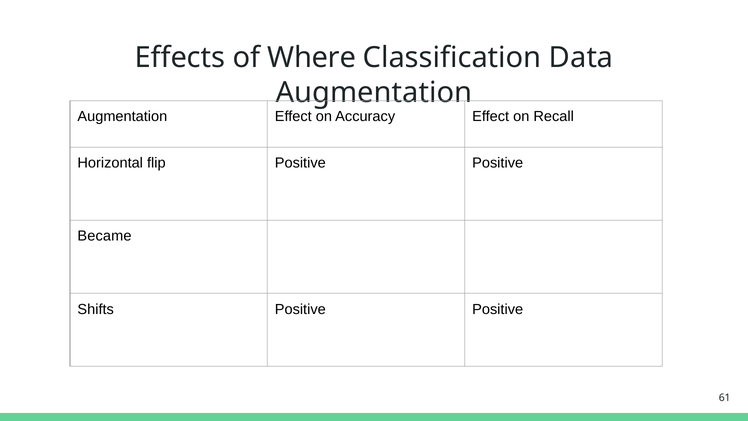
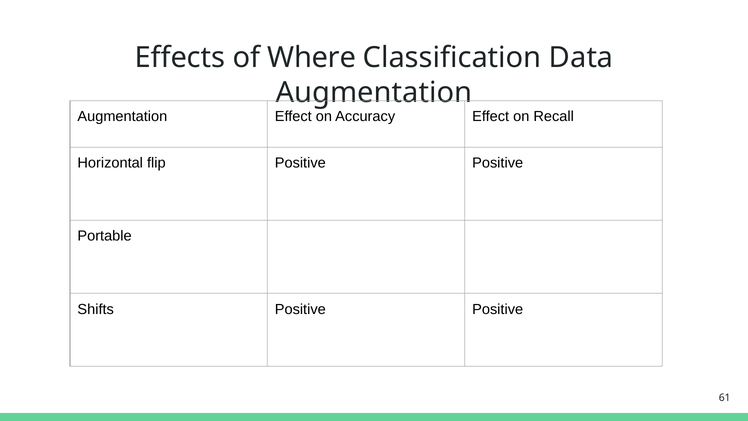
Became: Became -> Portable
